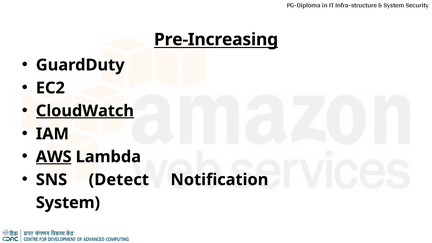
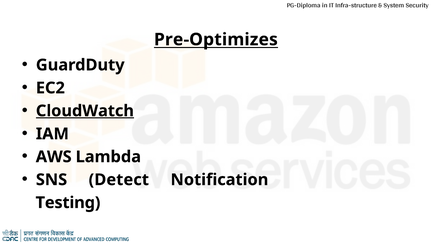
Pre-Increasing: Pre-Increasing -> Pre-Optimizes
AWS underline: present -> none
System at (68, 203): System -> Testing
